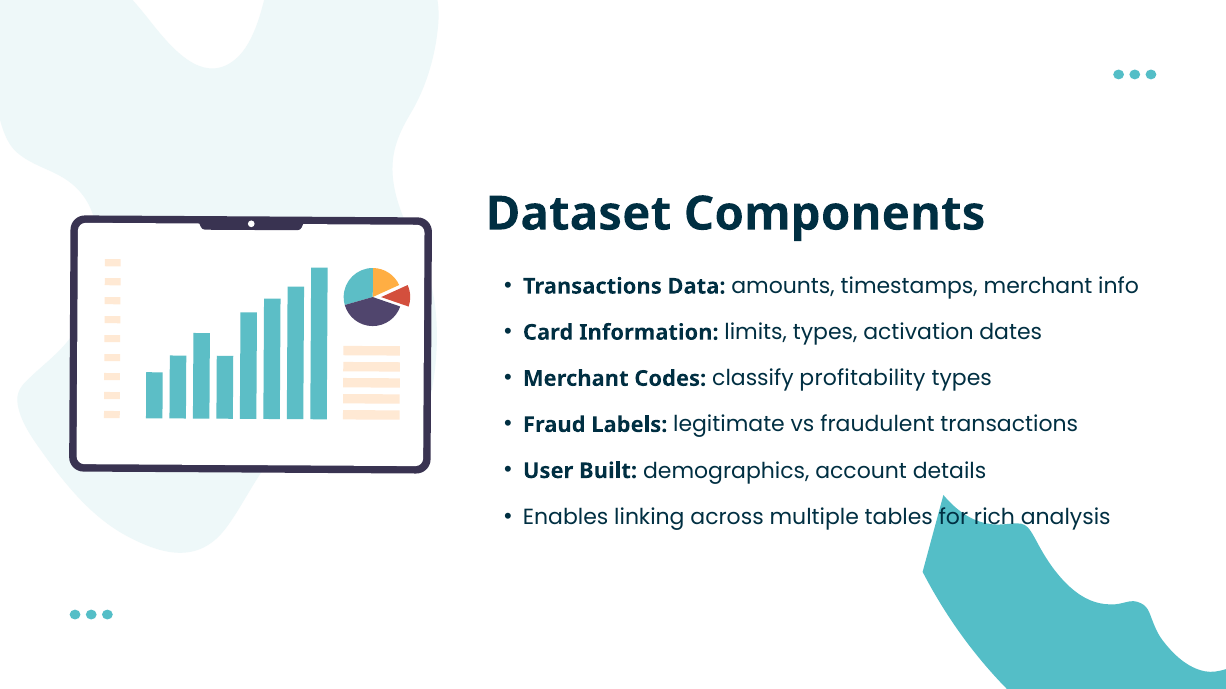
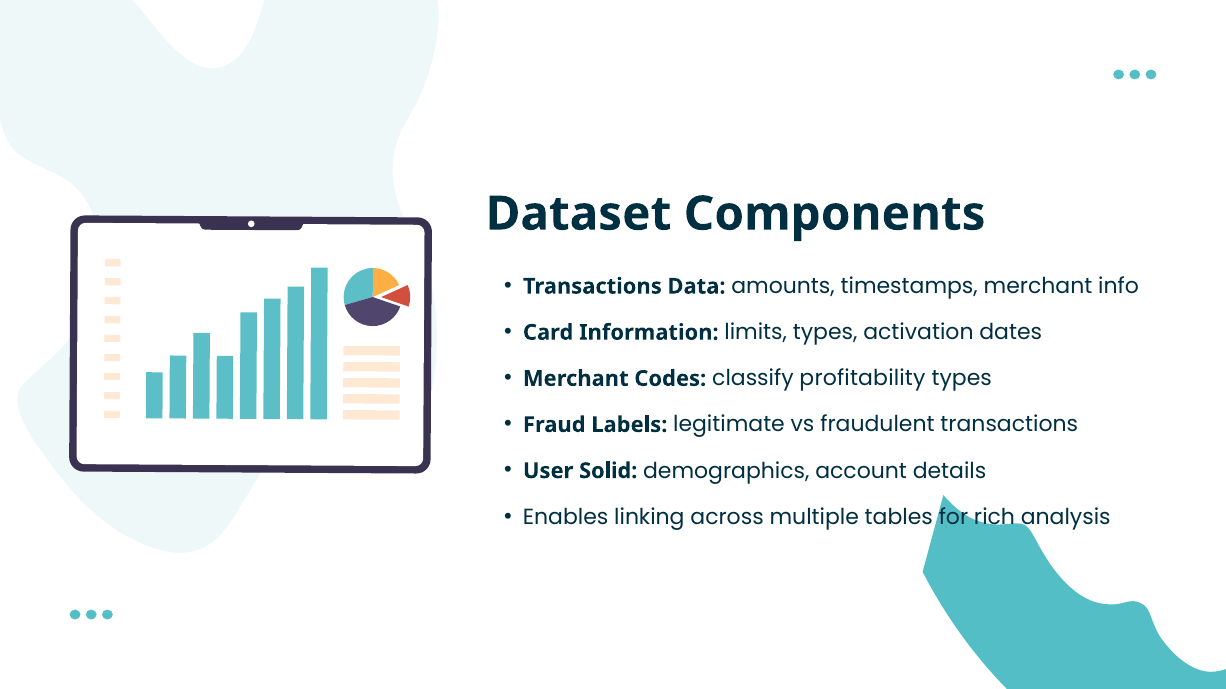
Built: Built -> Solid
